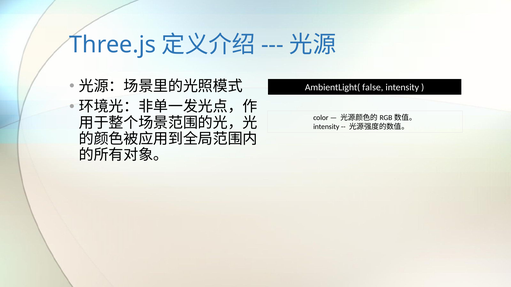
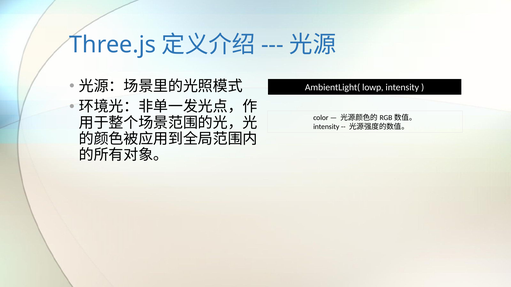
false: false -> lowp
